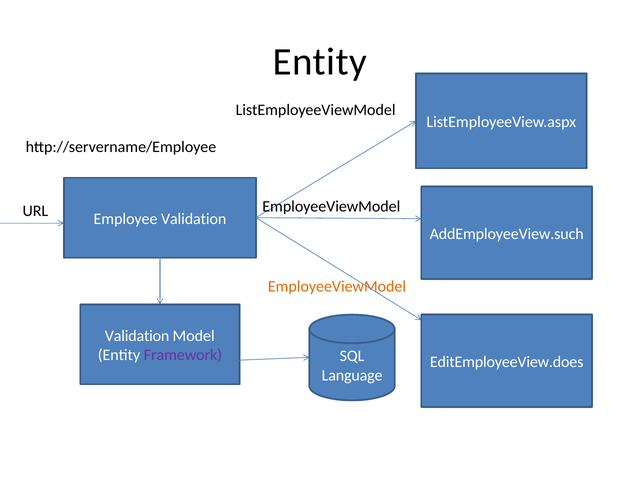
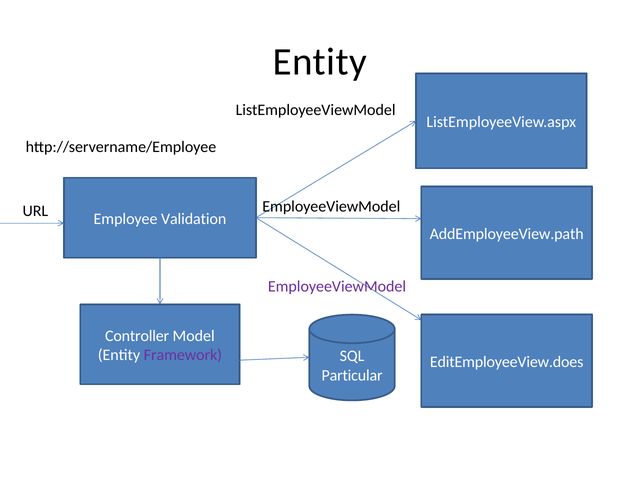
AddEmployeeView.such: AddEmployeeView.such -> AddEmployeeView.path
EmployeeViewModel at (337, 287) colour: orange -> purple
Validation at (137, 336): Validation -> Controller
Language: Language -> Particular
